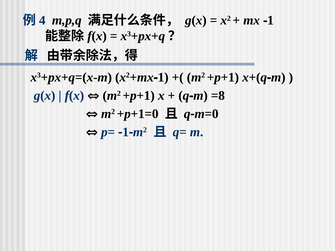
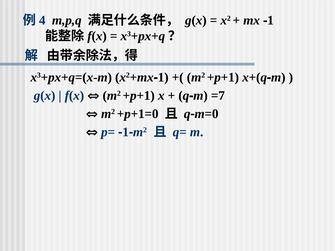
=8: =8 -> =7
